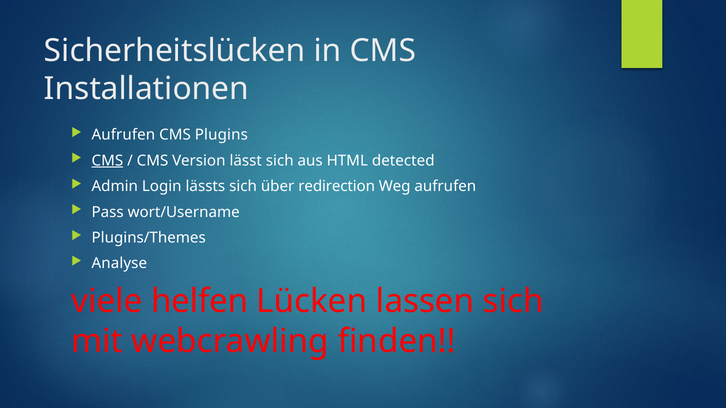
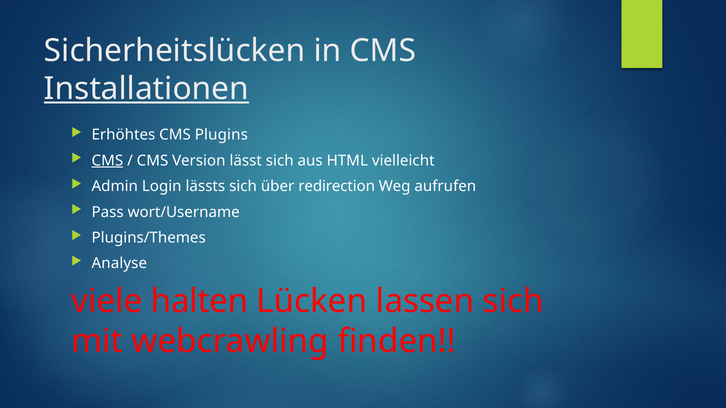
Installationen underline: none -> present
Aufrufen at (123, 135): Aufrufen -> Erhöhtes
detected: detected -> vielleicht
helfen: helfen -> halten
